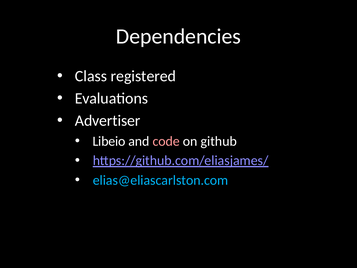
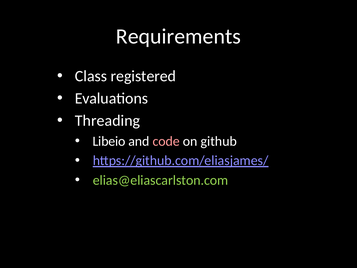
Dependencies: Dependencies -> Requirements
Advertiser: Advertiser -> Threading
elias@eliascarlston.com colour: light blue -> light green
